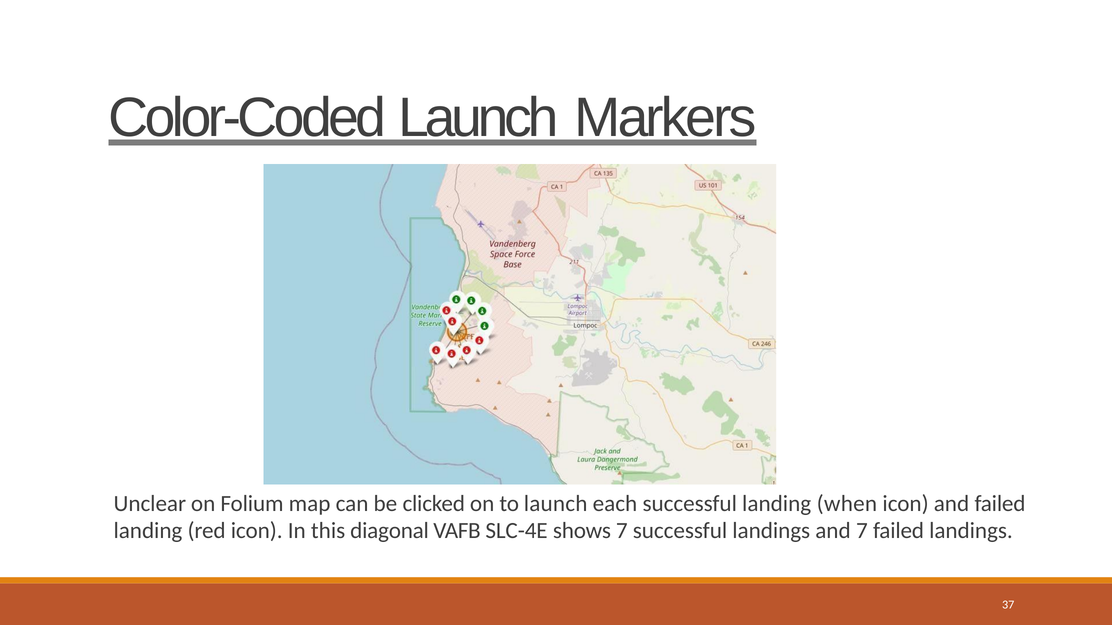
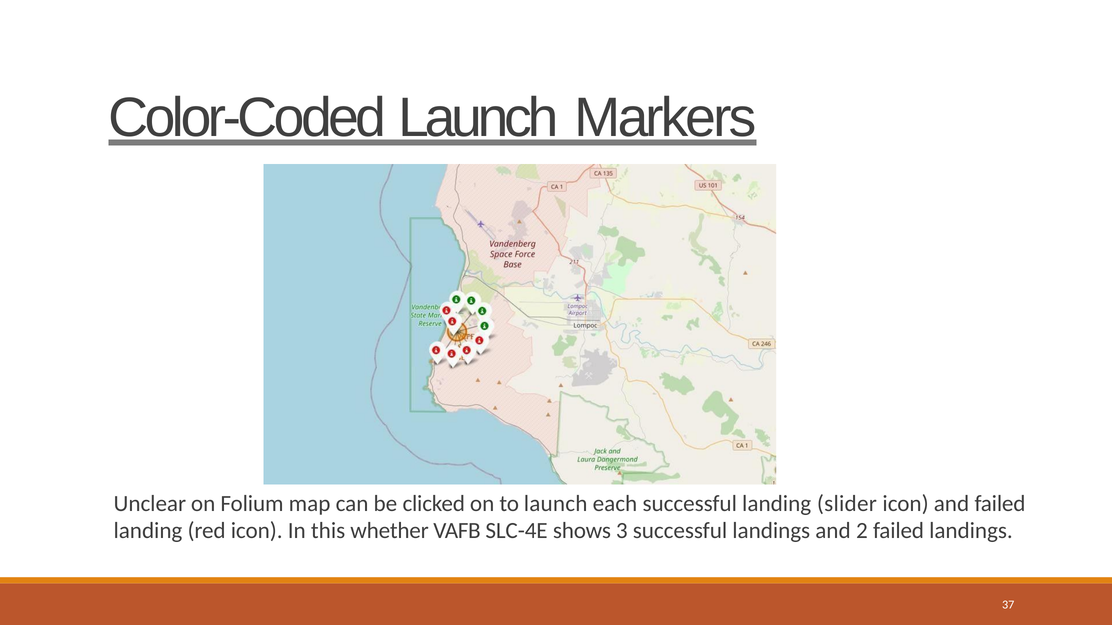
when: when -> slider
diagonal: diagonal -> whether
shows 7: 7 -> 3
and 7: 7 -> 2
